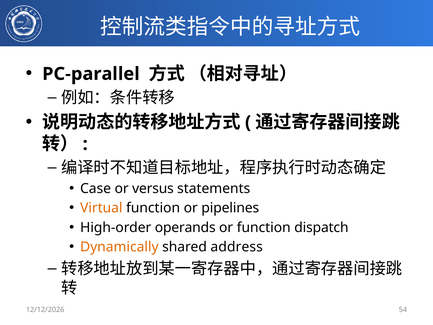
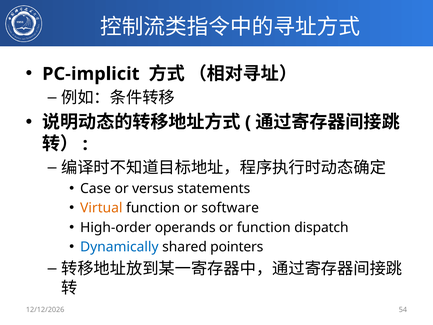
PC-parallel: PC-parallel -> PC-implicit
pipelines: pipelines -> software
Dynamically colour: orange -> blue
address: address -> pointers
